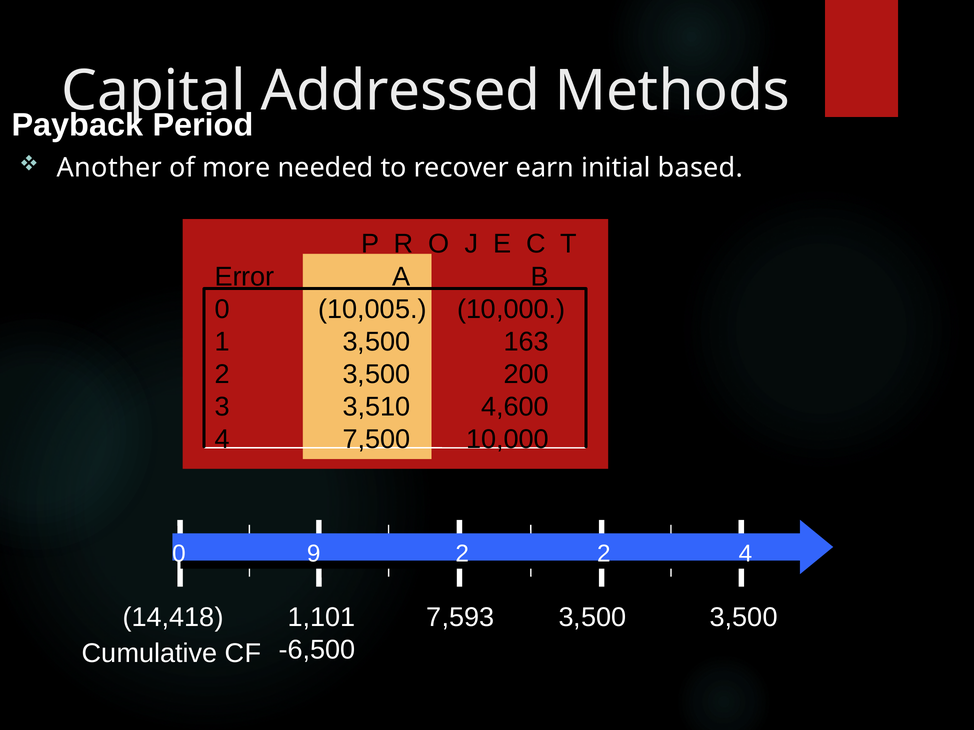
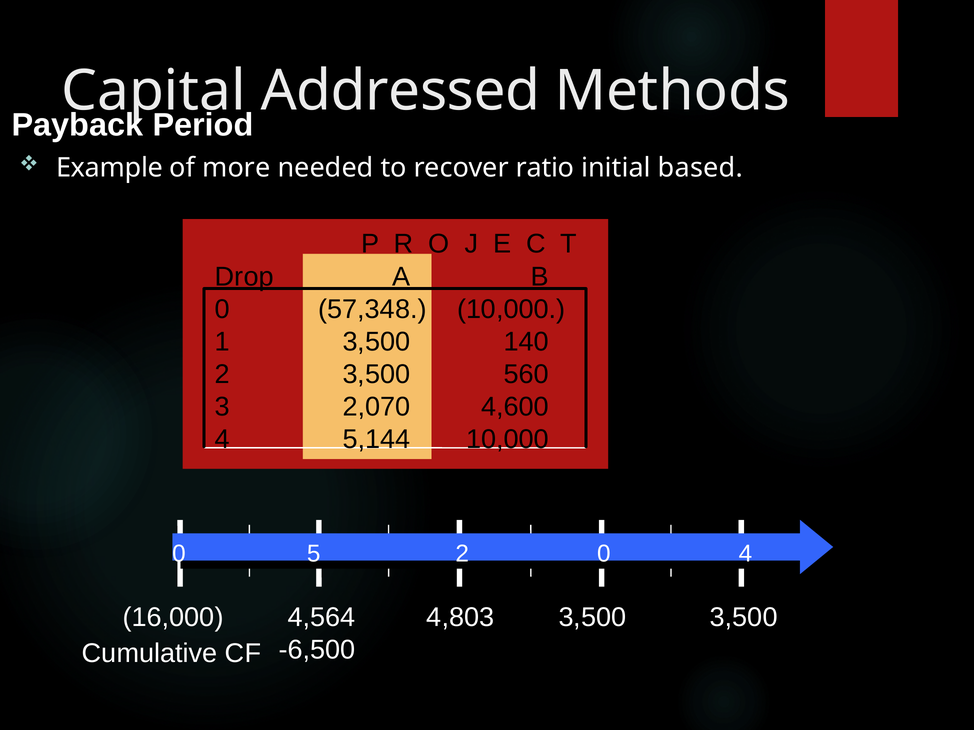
Another: Another -> Example
earn: earn -> ratio
Error: Error -> Drop
10,005: 10,005 -> 57,348
163: 163 -> 140
200: 200 -> 560
3,510: 3,510 -> 2,070
7,500: 7,500 -> 5,144
9: 9 -> 5
2 2: 2 -> 0
14,418: 14,418 -> 16,000
1,101: 1,101 -> 4,564
7,593: 7,593 -> 4,803
